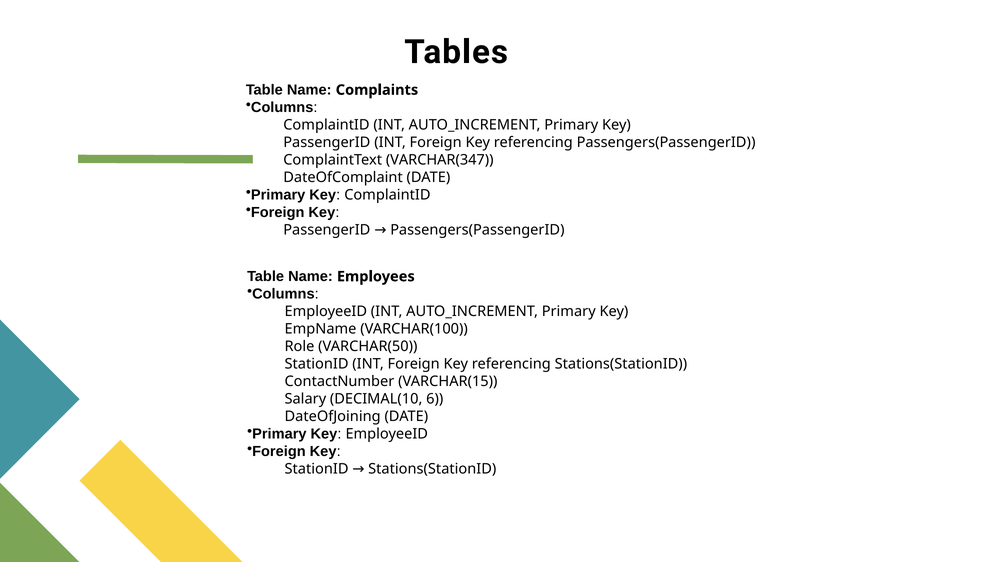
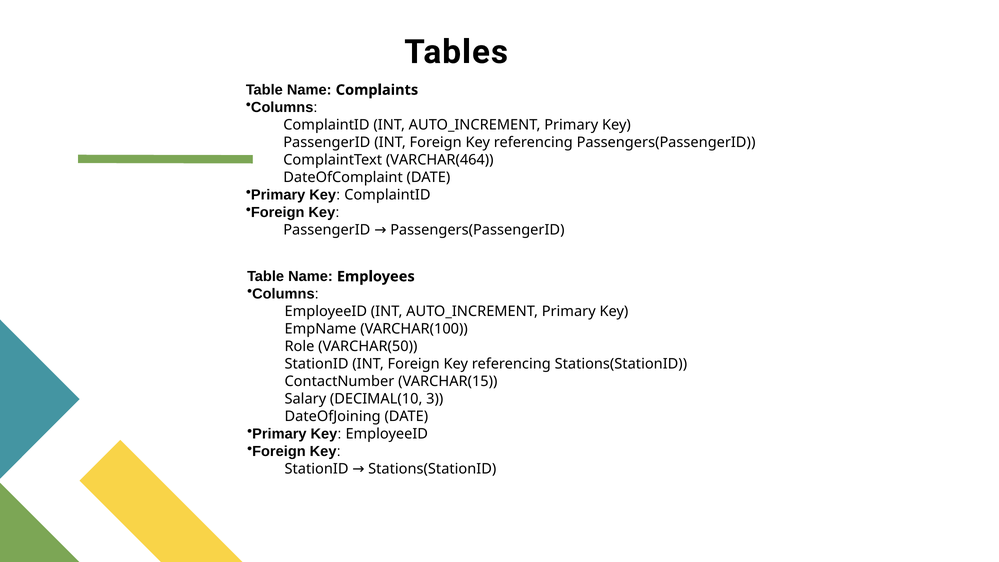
VARCHAR(347: VARCHAR(347 -> VARCHAR(464
6: 6 -> 3
